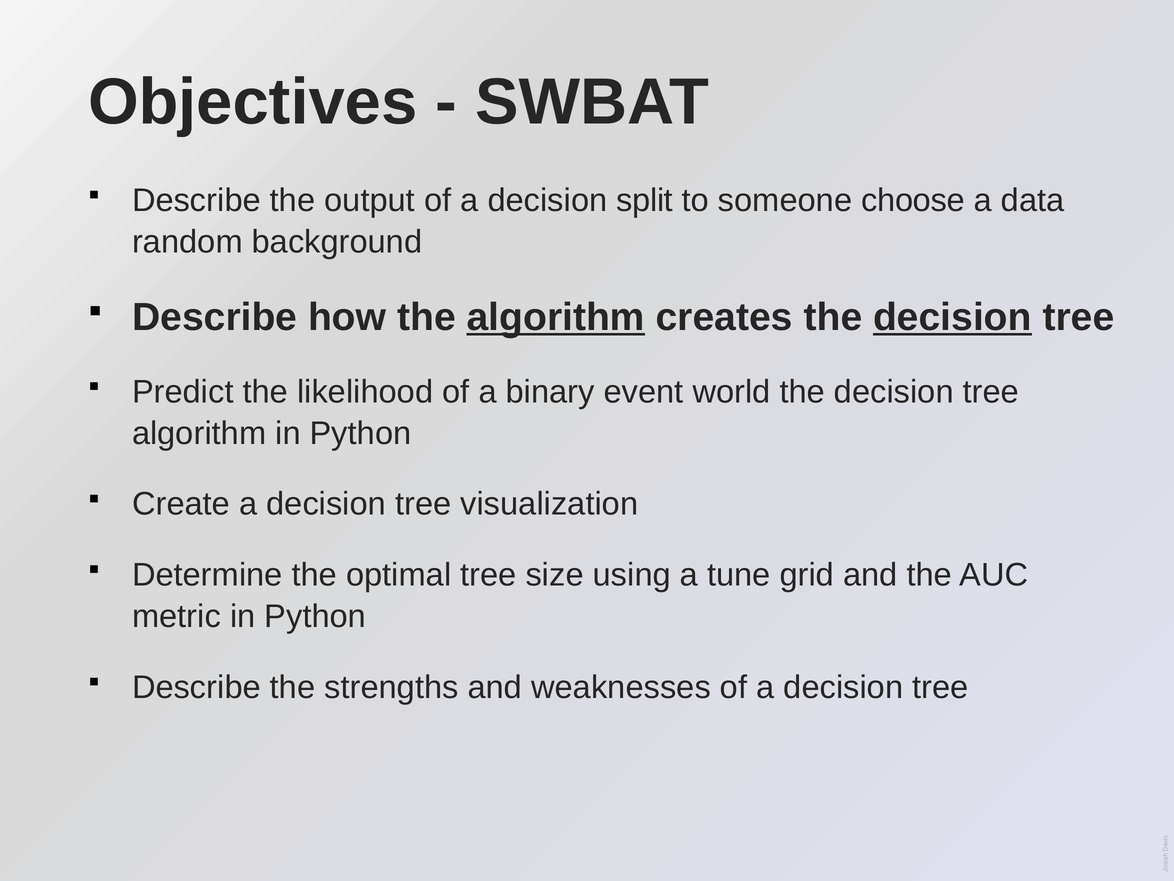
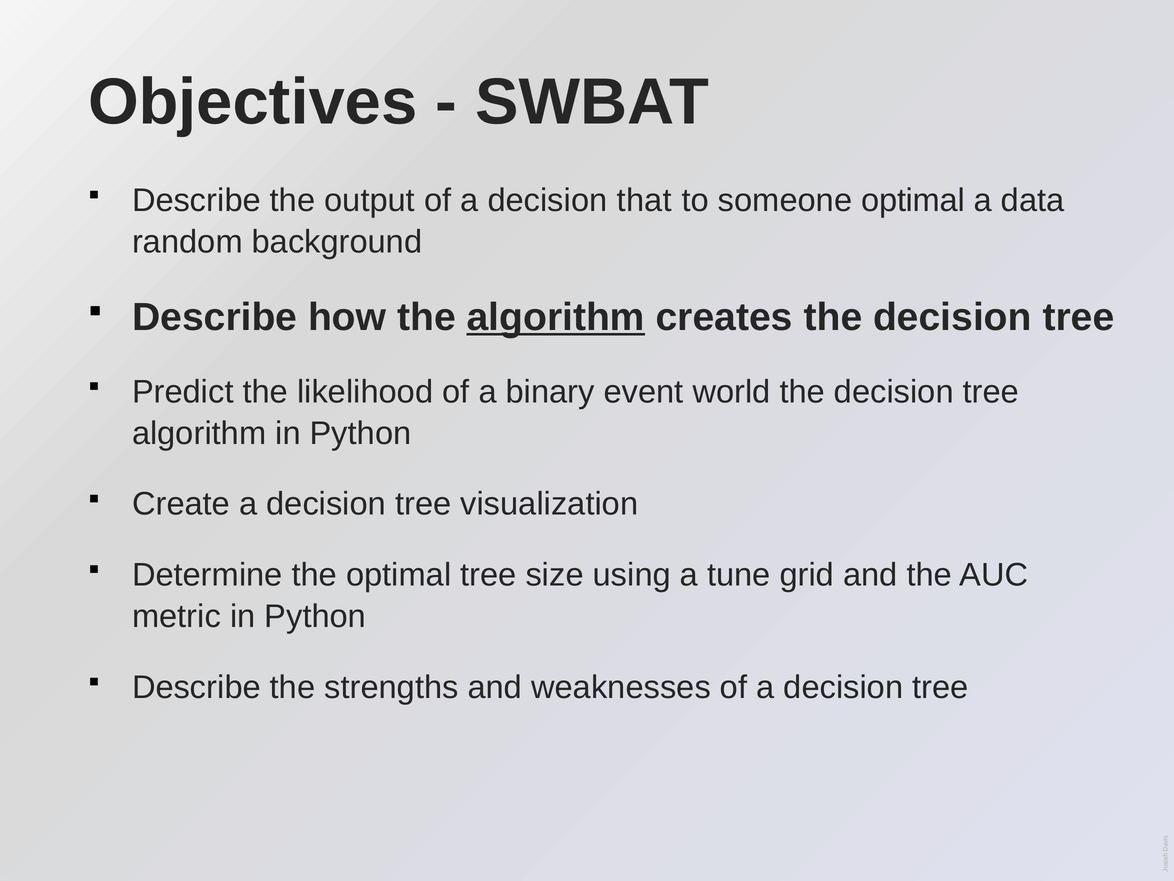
split: split -> that
someone choose: choose -> optimal
decision at (952, 317) underline: present -> none
